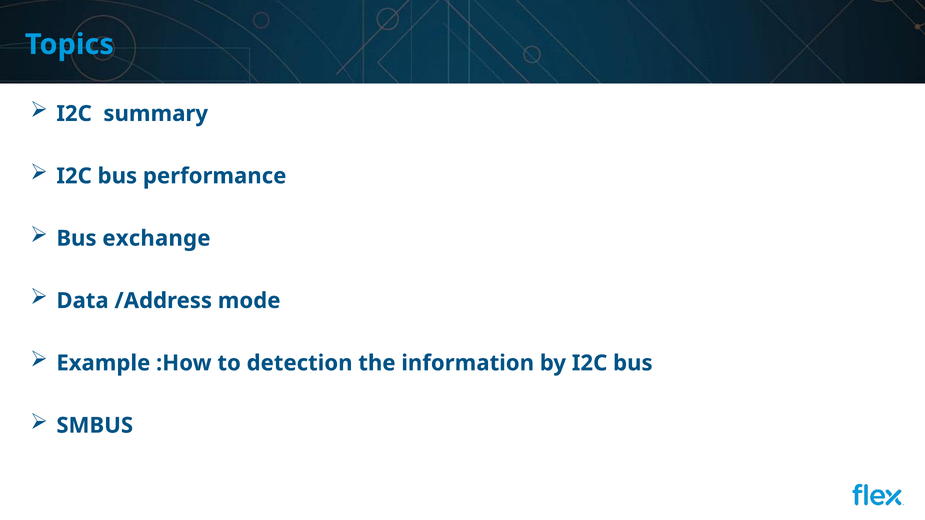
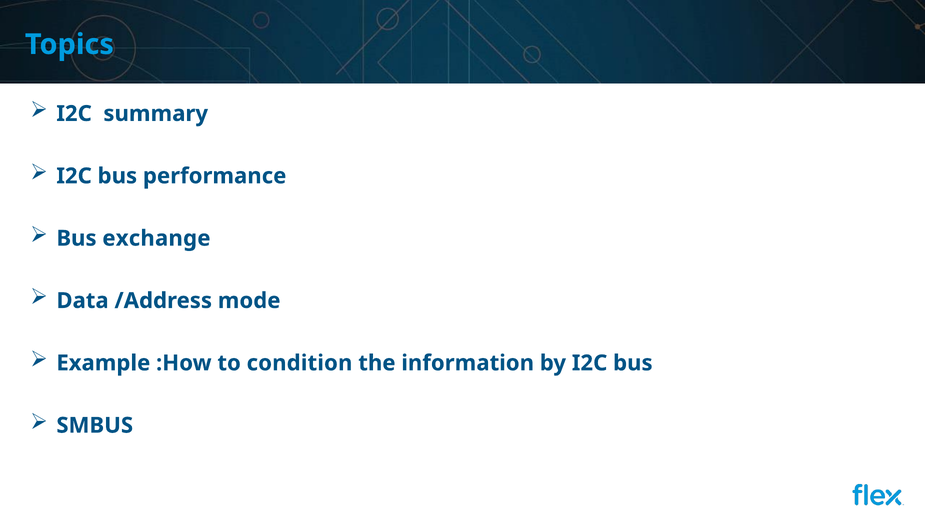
detection: detection -> condition
